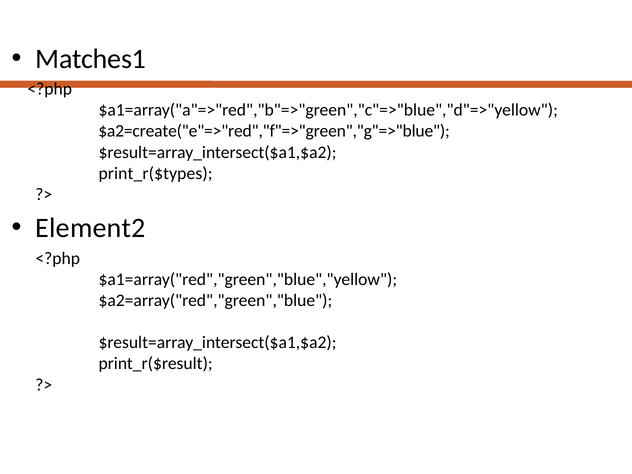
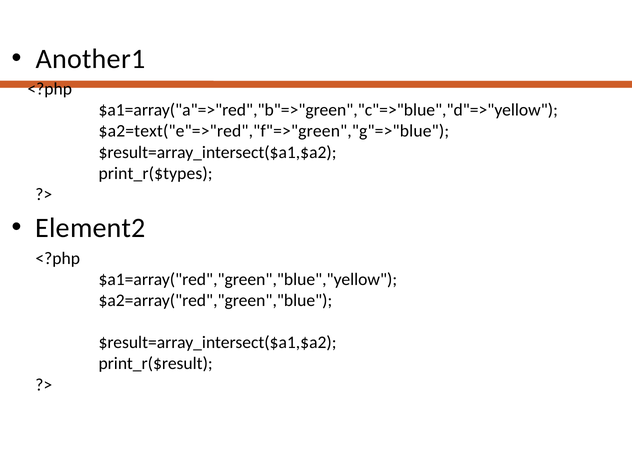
Matches1: Matches1 -> Another1
$a2=create("e"=>"red","f"=>"green","g"=>"blue: $a2=create("e"=>"red","f"=>"green","g"=>"blue -> $a2=text("e"=>"red","f"=>"green","g"=>"blue
